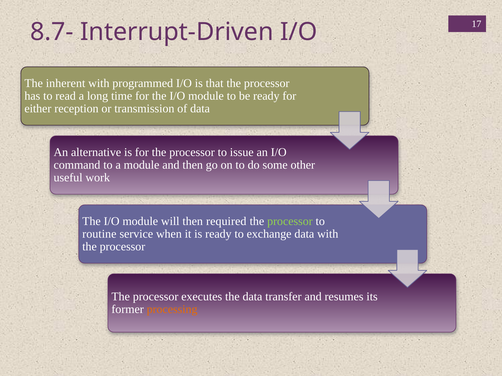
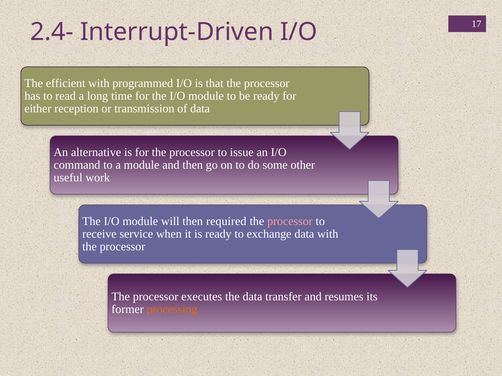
8.7-: 8.7- -> 2.4-
inherent: inherent -> efficient
processor at (290, 221) colour: light green -> pink
routine: routine -> receive
